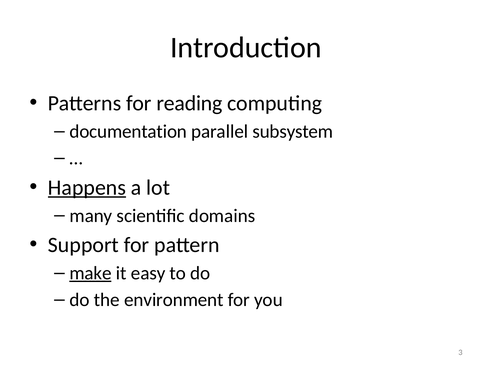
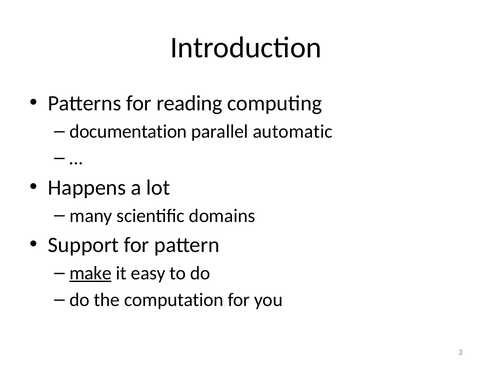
subsystem: subsystem -> automatic
Happens underline: present -> none
environment: environment -> computation
